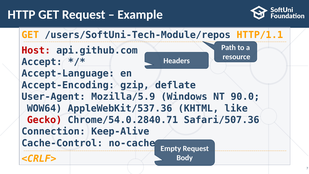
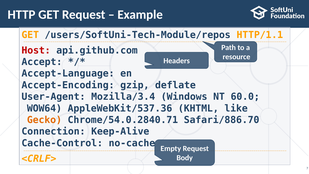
Mozilla/5.9: Mozilla/5.9 -> Mozilla/3.4
90.0: 90.0 -> 60.0
Gecko colour: red -> orange
Safari/507.36: Safari/507.36 -> Safari/886.70
